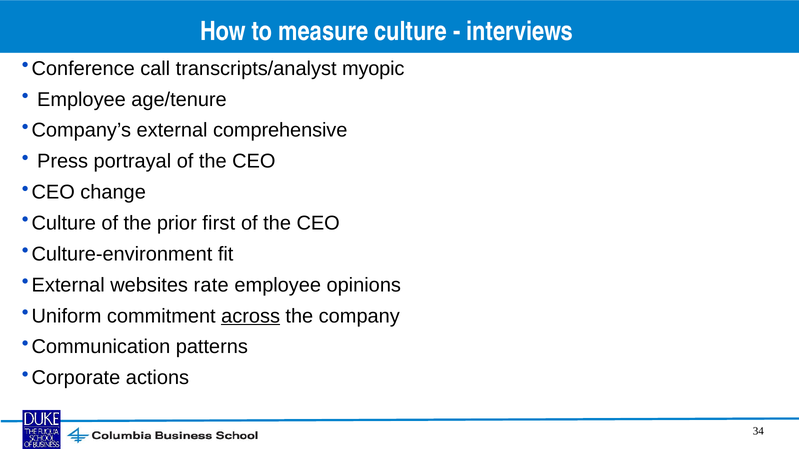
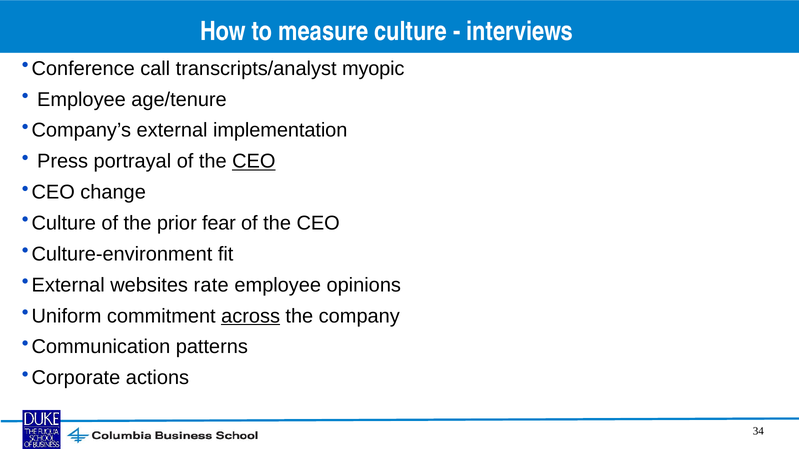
comprehensive: comprehensive -> implementation
CEO at (254, 161) underline: none -> present
first: first -> fear
